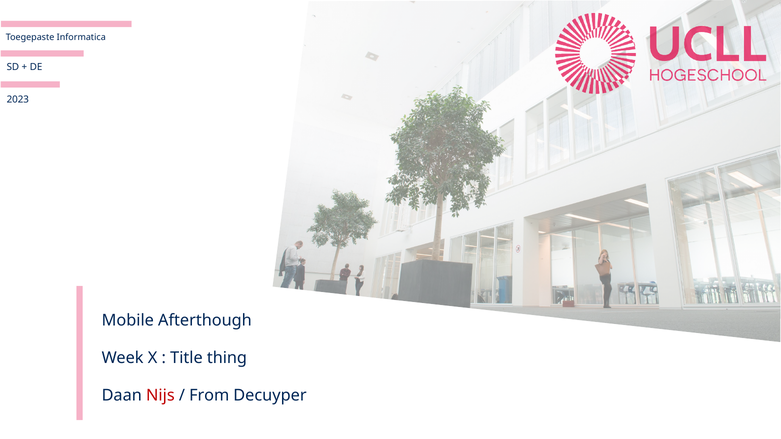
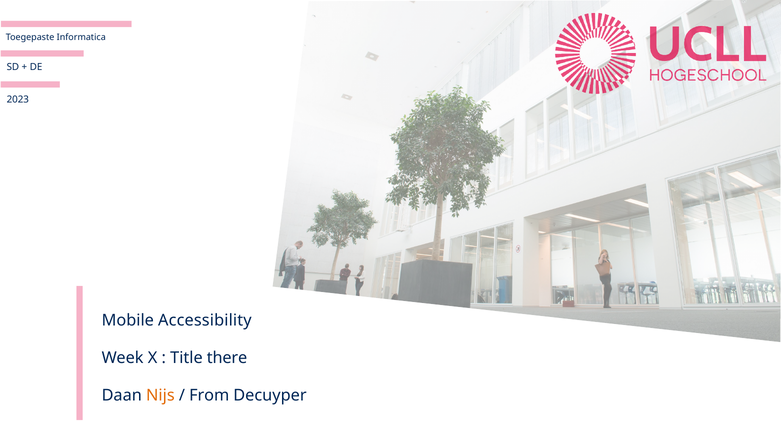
Afterthough: Afterthough -> Accessibility
thing: thing -> there
Nijs colour: red -> orange
